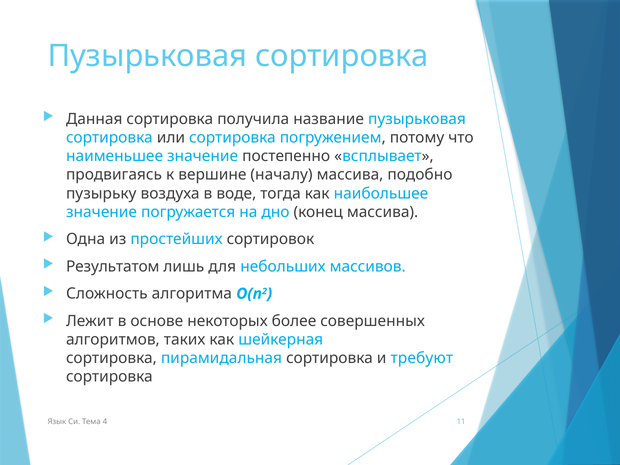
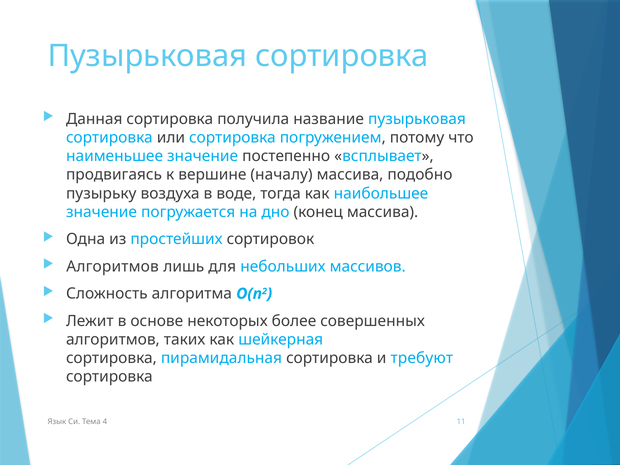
Результатом at (113, 266): Результатом -> Алгоритмов
